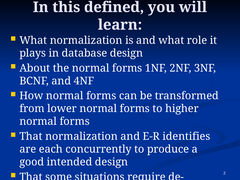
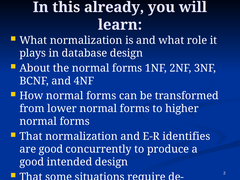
defined: defined -> already
are each: each -> good
